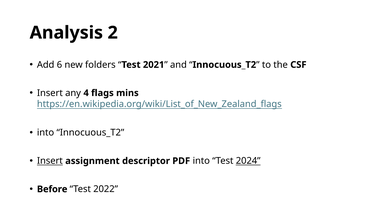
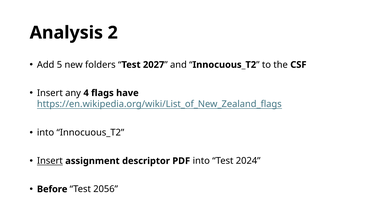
6: 6 -> 5
2021: 2021 -> 2027
mins: mins -> have
2024 underline: present -> none
2022: 2022 -> 2056
